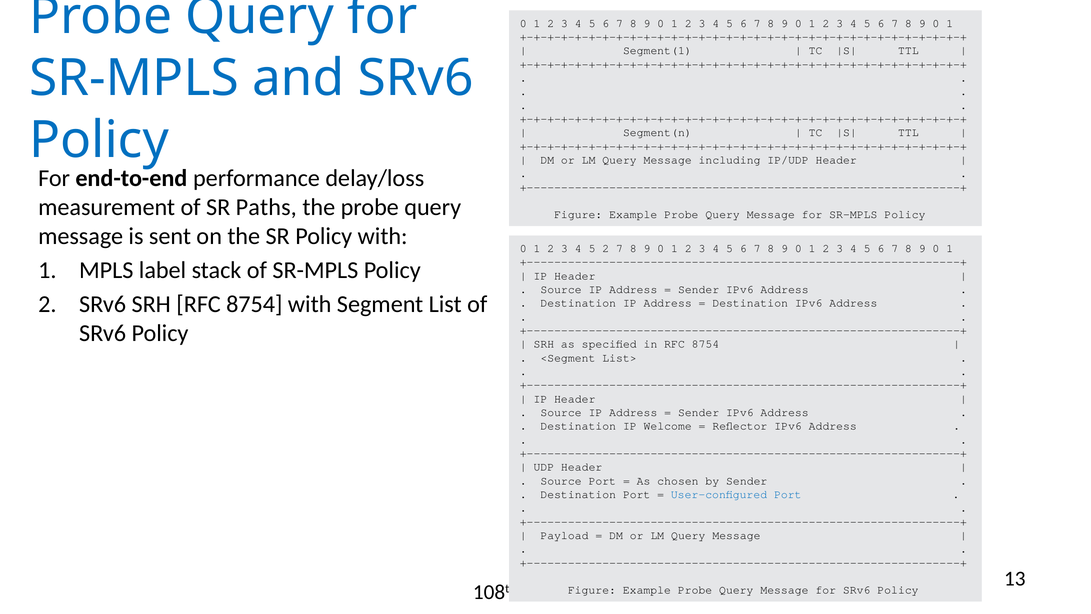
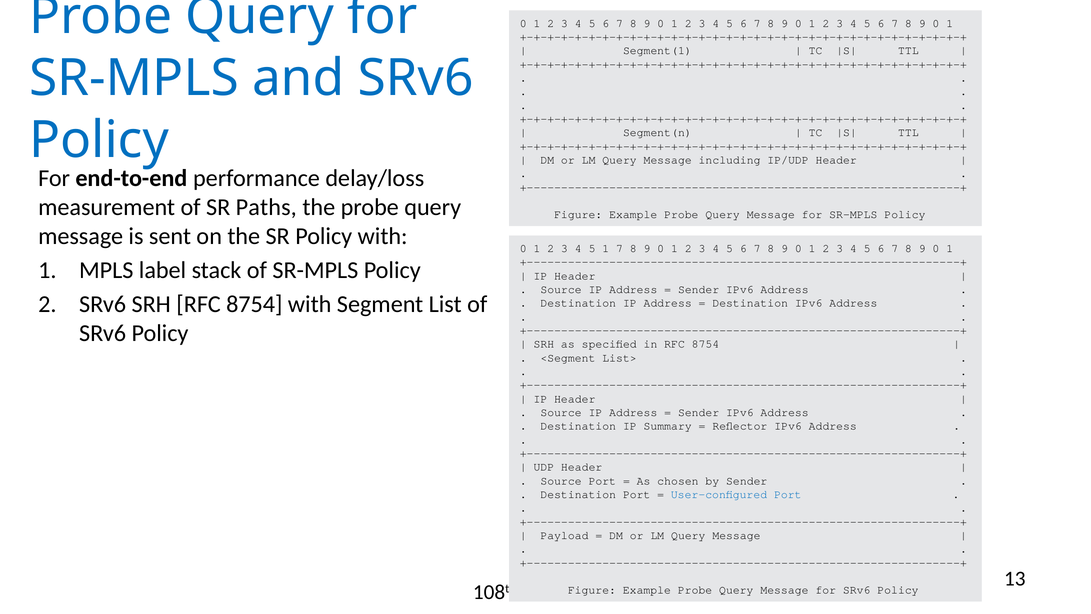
5 2: 2 -> 1
Welcome: Welcome -> Summary
